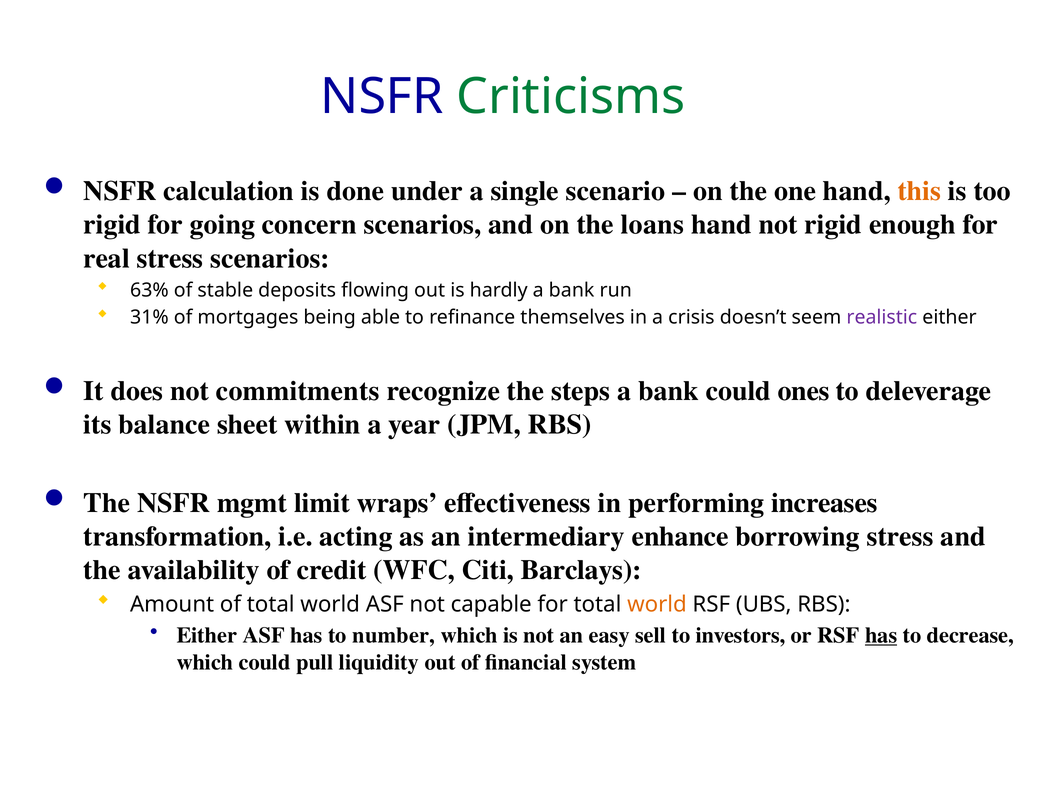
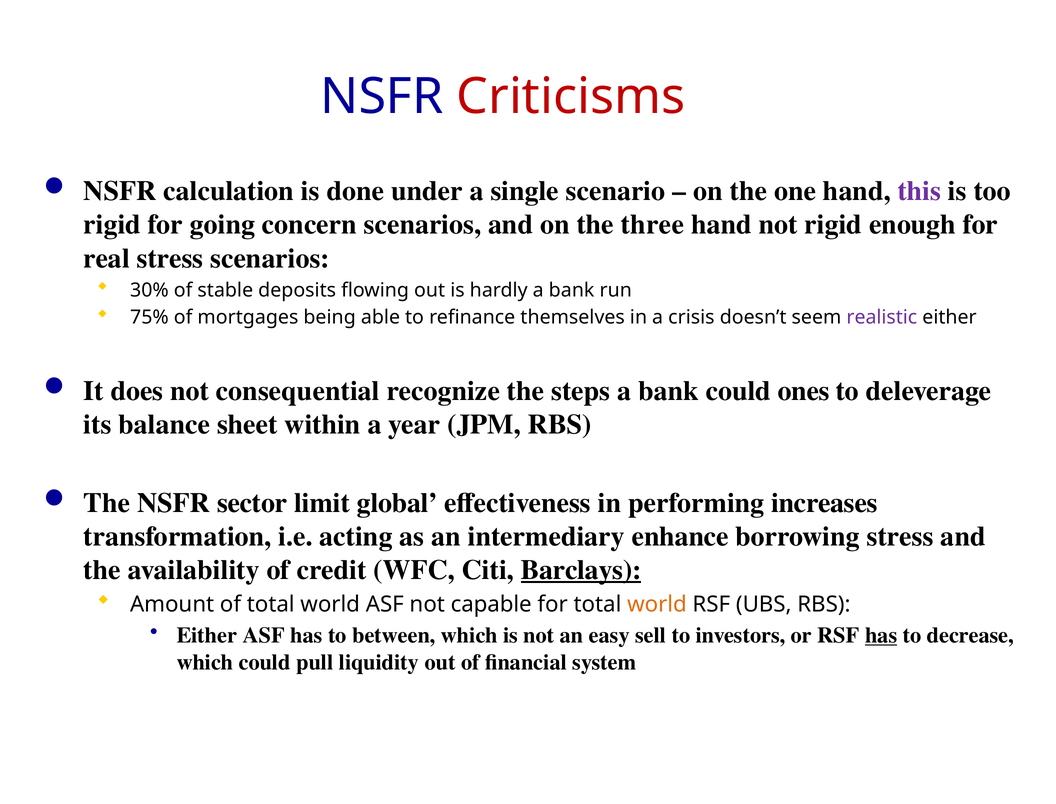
Criticisms colour: green -> red
this colour: orange -> purple
loans: loans -> three
63%: 63% -> 30%
31%: 31% -> 75%
commitments: commitments -> consequential
mgmt: mgmt -> sector
wraps: wraps -> global
Barclays underline: none -> present
number: number -> between
